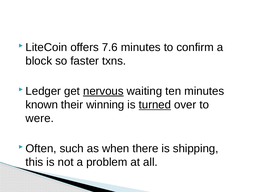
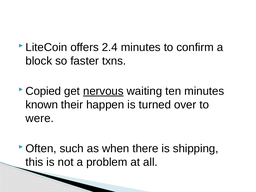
7.6: 7.6 -> 2.4
Ledger: Ledger -> Copied
winning: winning -> happen
turned underline: present -> none
